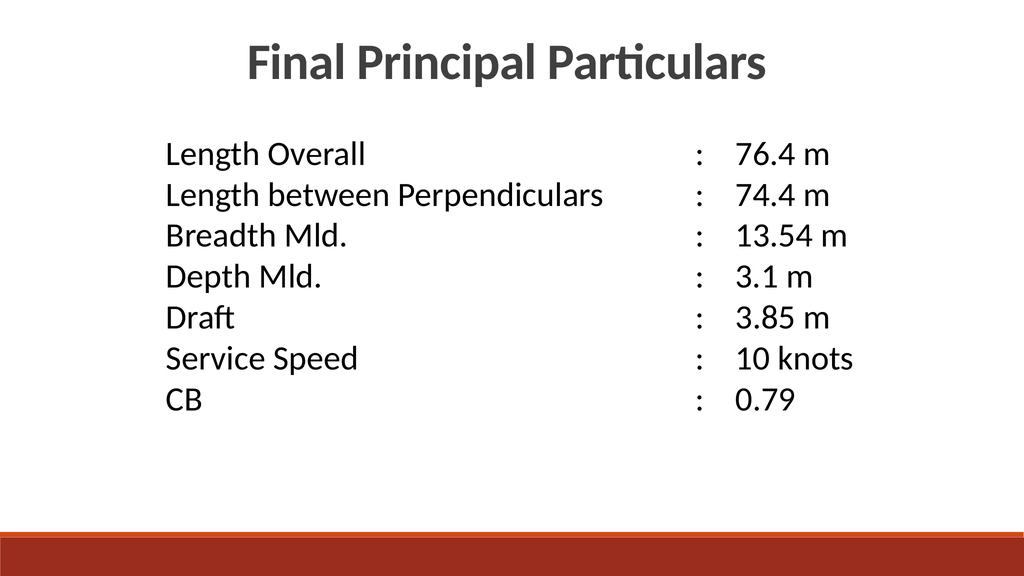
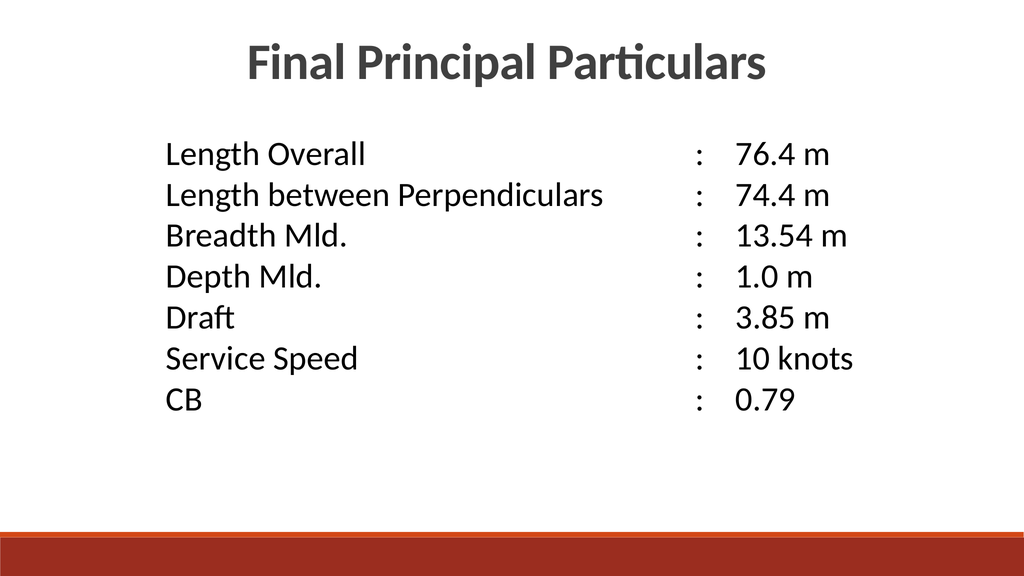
3.1: 3.1 -> 1.0
